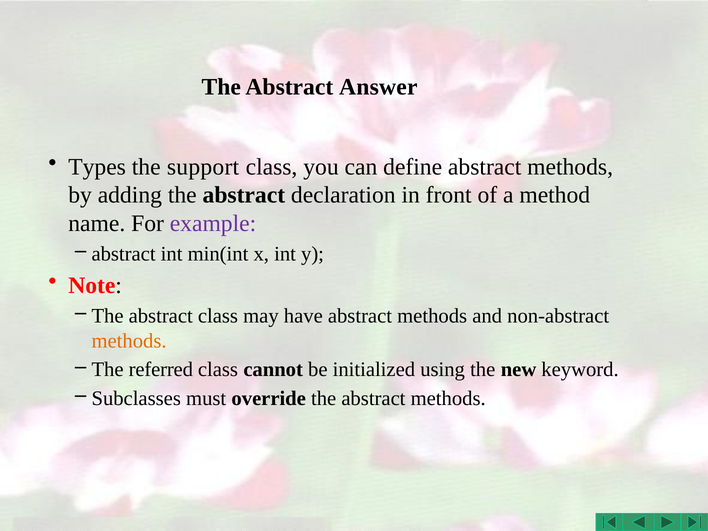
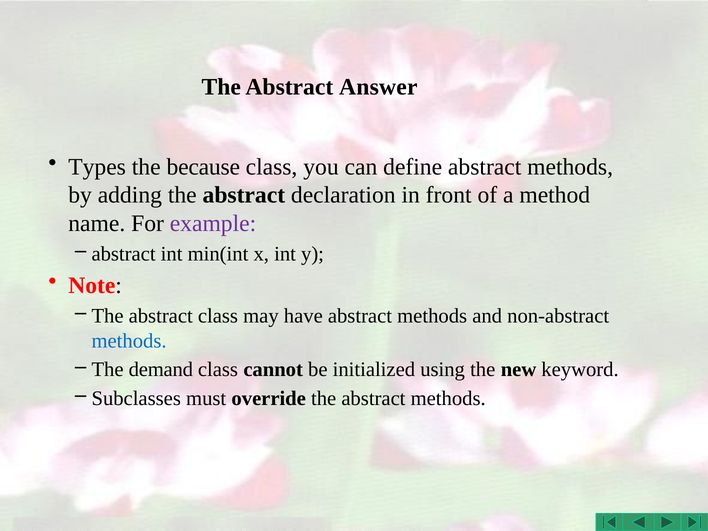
support: support -> because
methods at (129, 341) colour: orange -> blue
referred: referred -> demand
